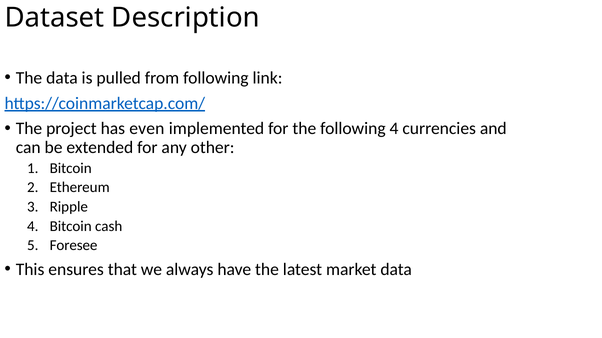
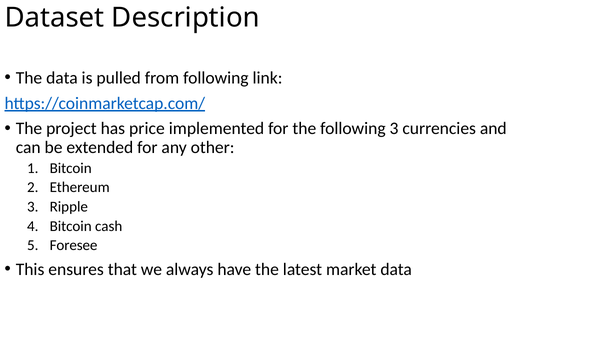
even: even -> price
following 4: 4 -> 3
